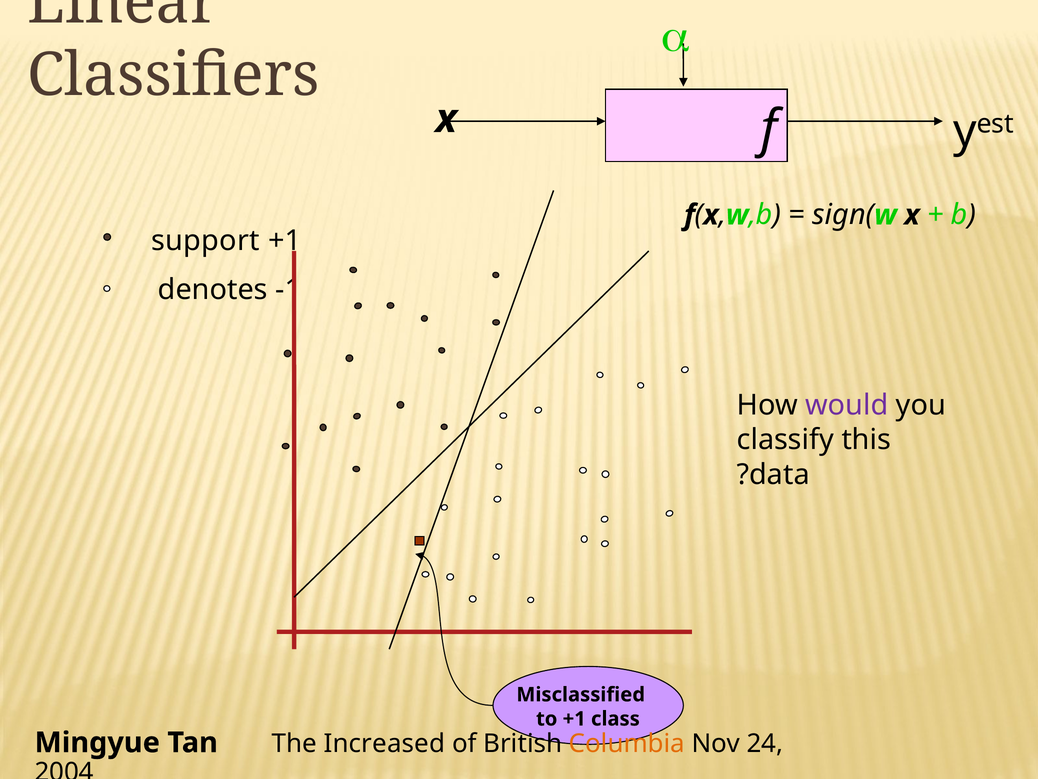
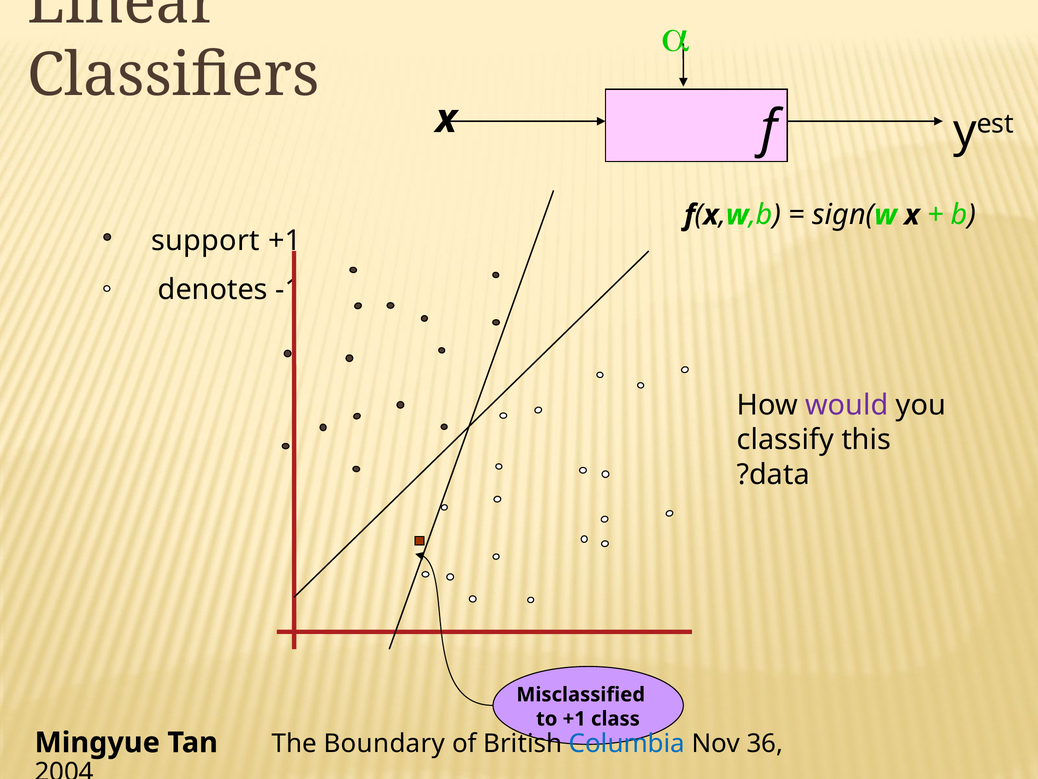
Increased: Increased -> Boundary
Columbia colour: orange -> blue
24: 24 -> 36
